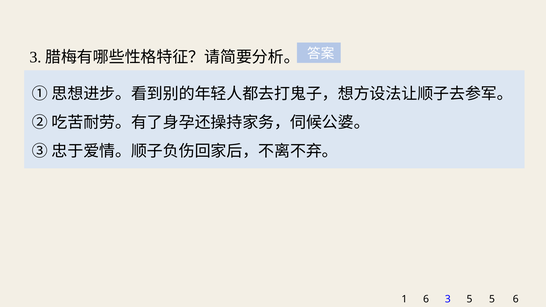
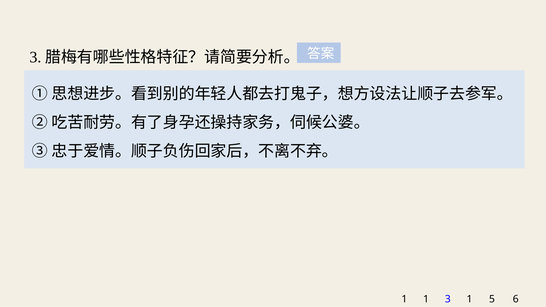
1 6: 6 -> 1
3 5: 5 -> 1
